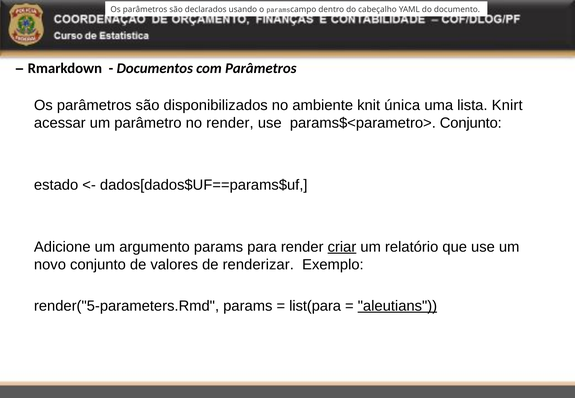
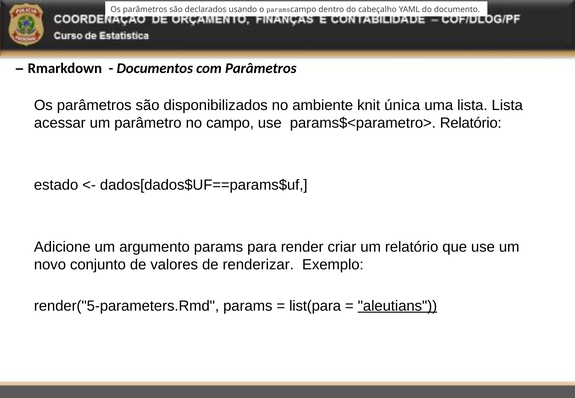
lista Knirt: Knirt -> Lista
no render: render -> campo
params$<parametro> Conjunto: Conjunto -> Relatório
criar underline: present -> none
